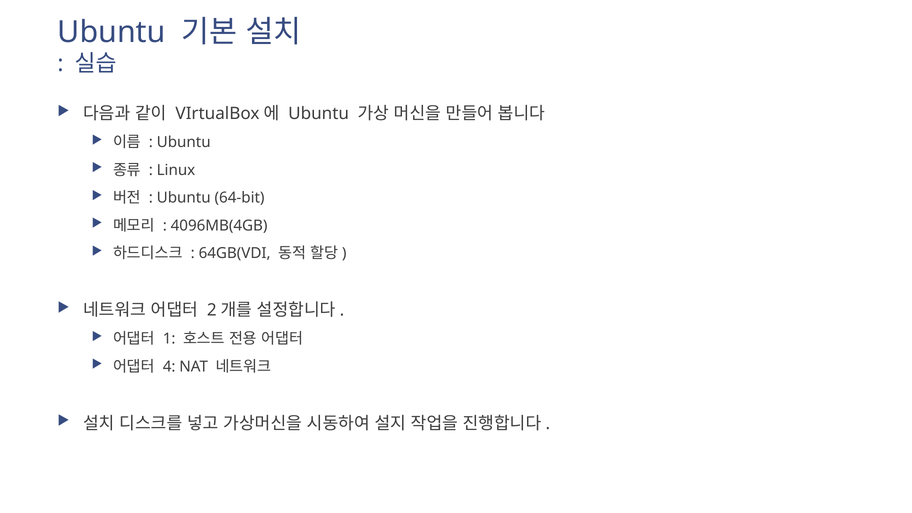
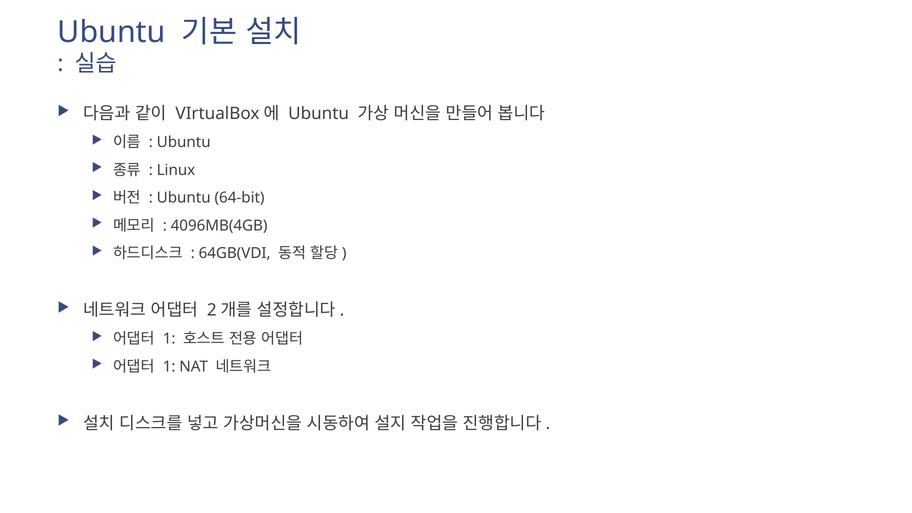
4 at (169, 367): 4 -> 1
